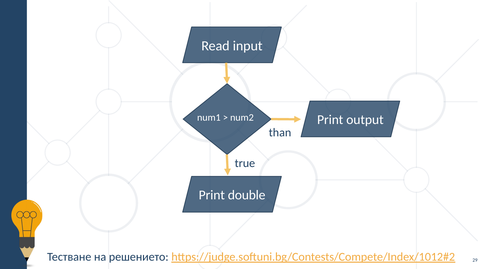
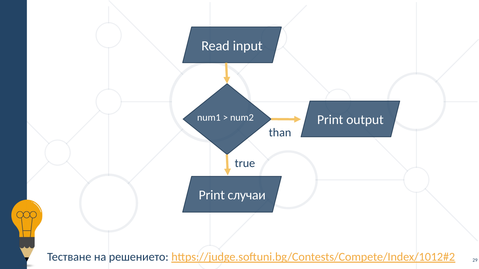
double: double -> случаи
